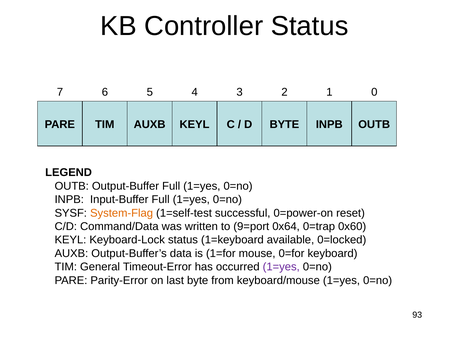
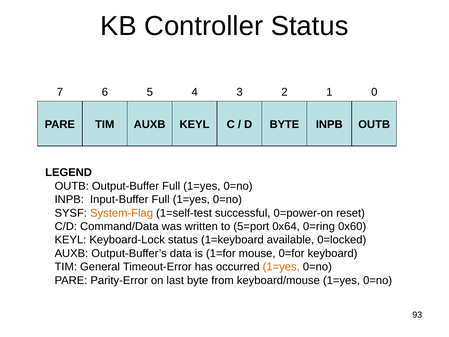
9=port: 9=port -> 5=port
0=trap: 0=trap -> 0=ring
1=yes at (281, 267) colour: purple -> orange
